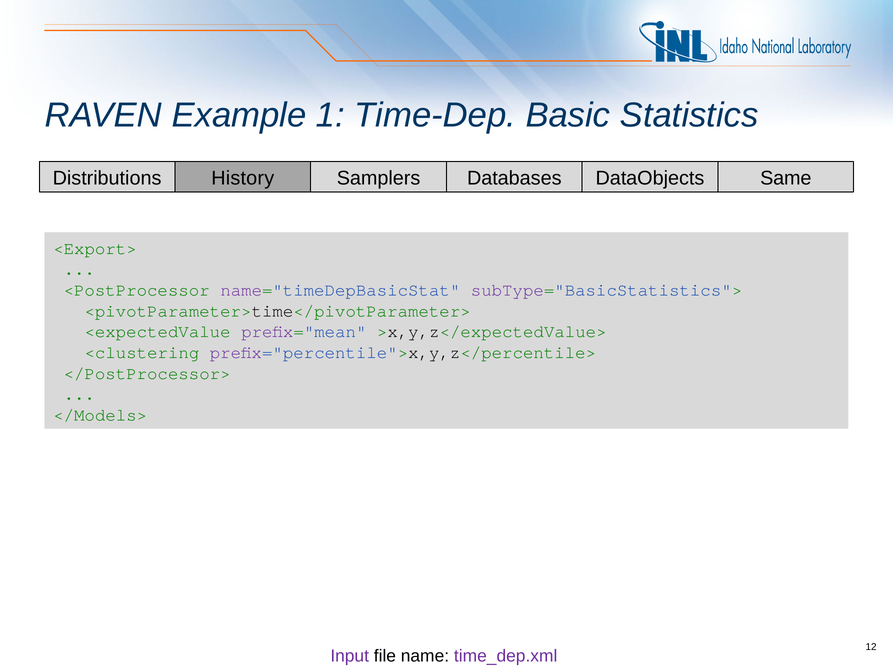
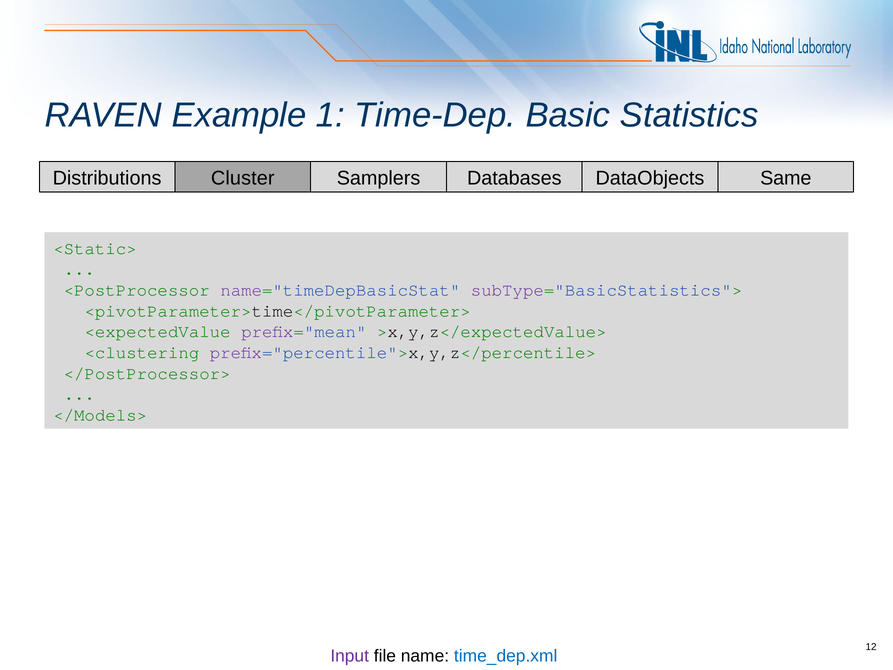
History: History -> Cluster
<Export>: <Export> -> <Static>
time_dep.xml colour: purple -> blue
